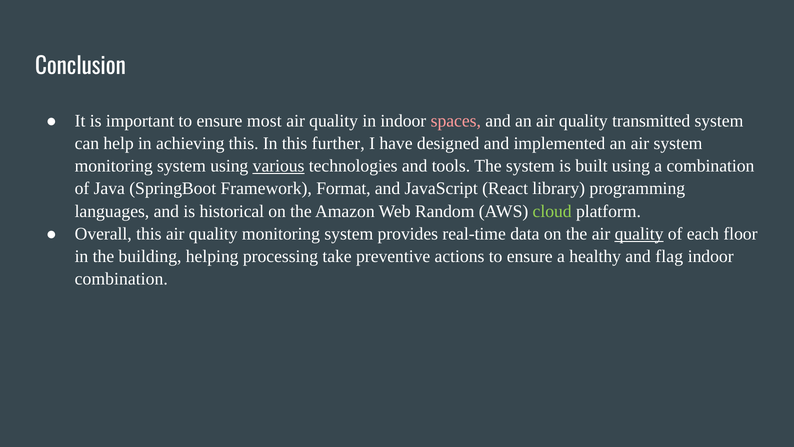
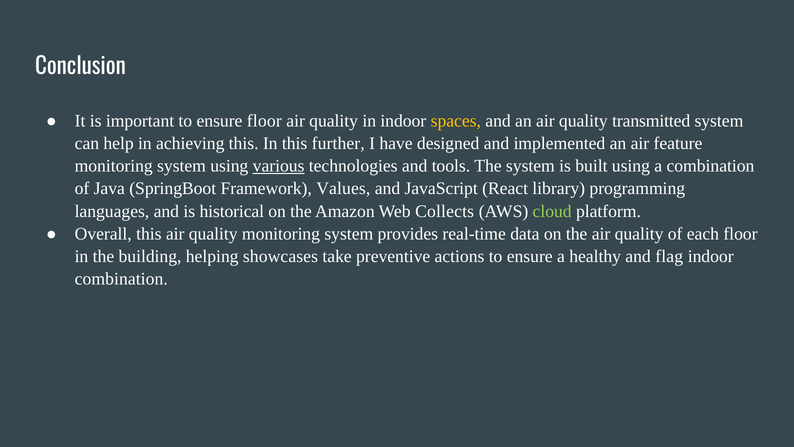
ensure most: most -> floor
spaces colour: pink -> yellow
air system: system -> feature
Format: Format -> Values
Random: Random -> Collects
quality at (639, 234) underline: present -> none
processing: processing -> showcases
